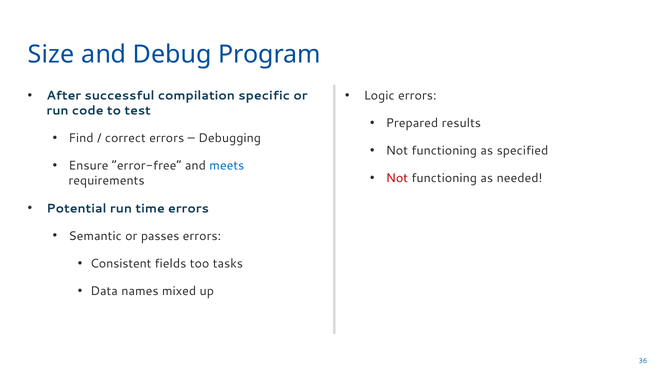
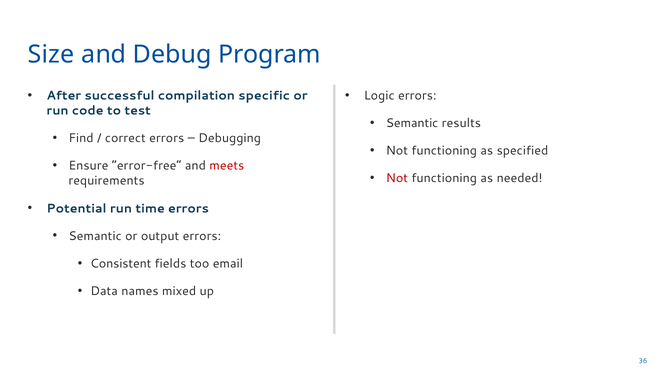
Prepared at (412, 123): Prepared -> Semantic
meets colour: blue -> red
passes: passes -> output
tasks: tasks -> email
